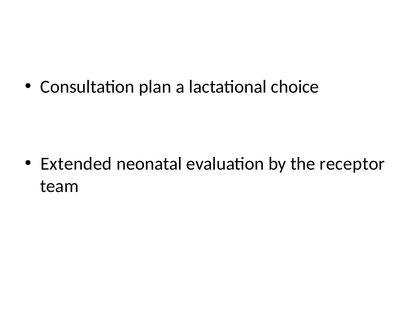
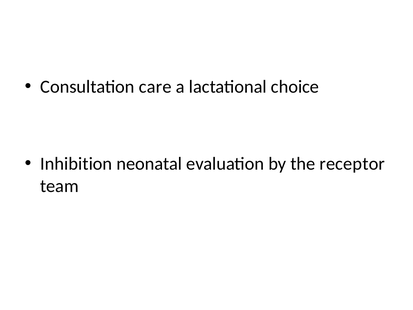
plan: plan -> care
Extended: Extended -> Inhibition
